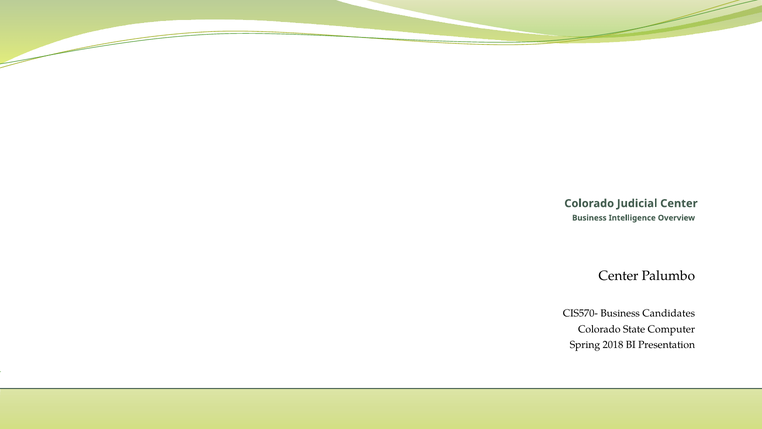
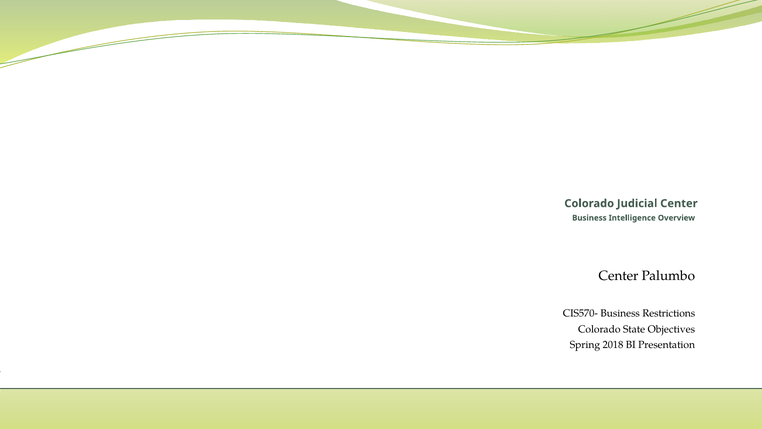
Candidates: Candidates -> Restrictions
Computer: Computer -> Objectives
